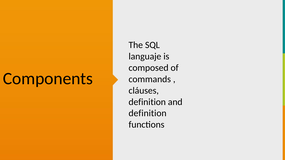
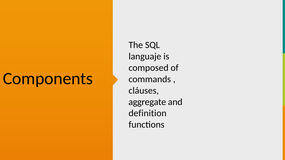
definition at (147, 102): definition -> aggregate
